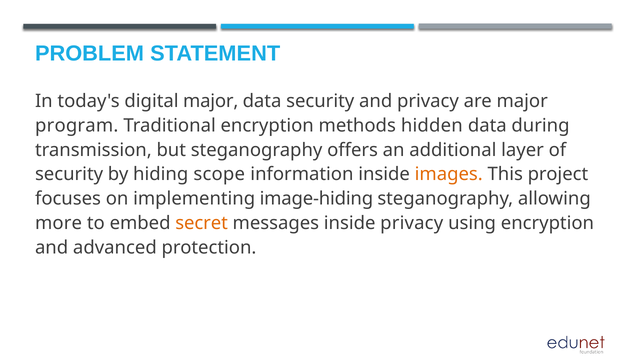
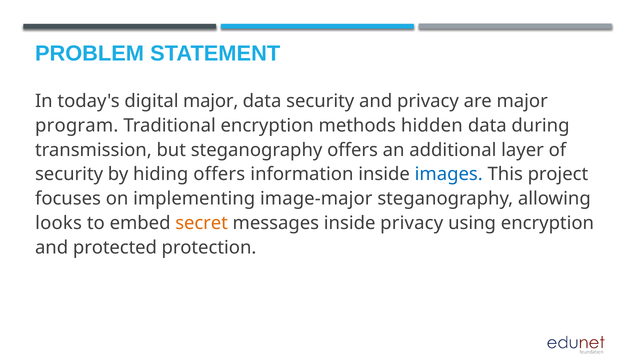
hiding scope: scope -> offers
images colour: orange -> blue
image-hiding: image-hiding -> image-major
more: more -> looks
advanced: advanced -> protected
